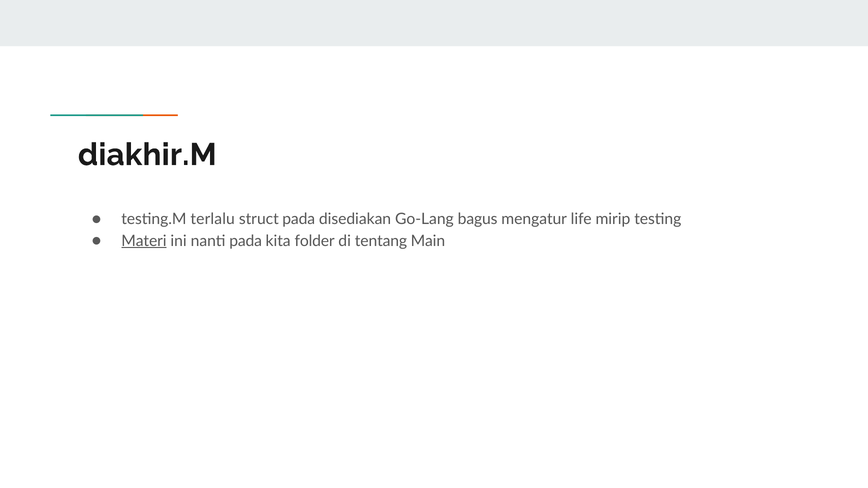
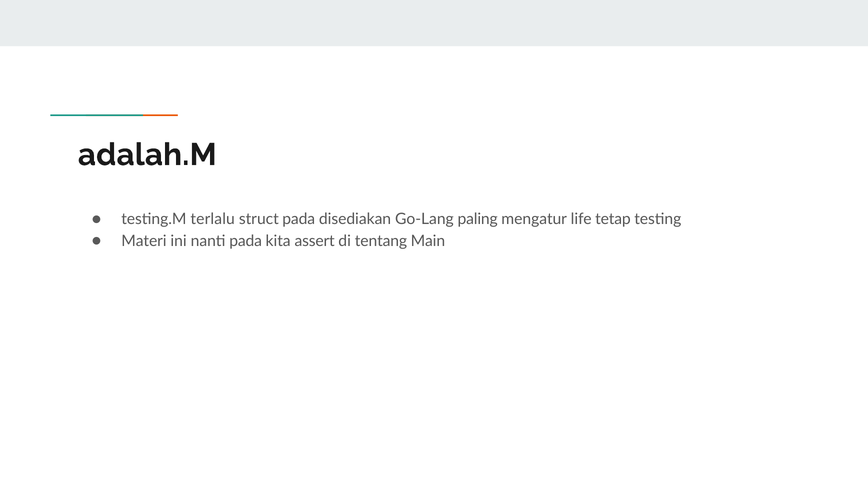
diakhir.M: diakhir.M -> adalah.M
bagus: bagus -> paling
mirip: mirip -> tetap
Materi underline: present -> none
folder: folder -> assert
